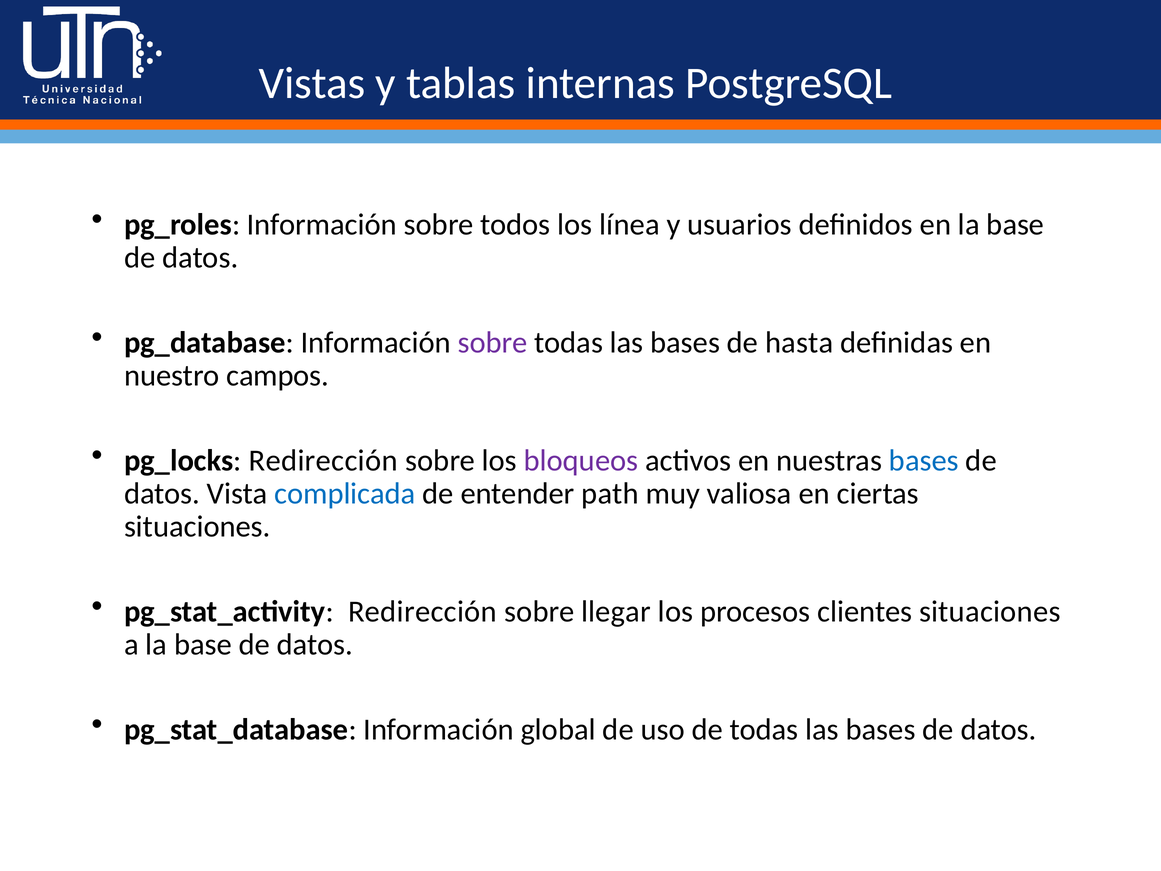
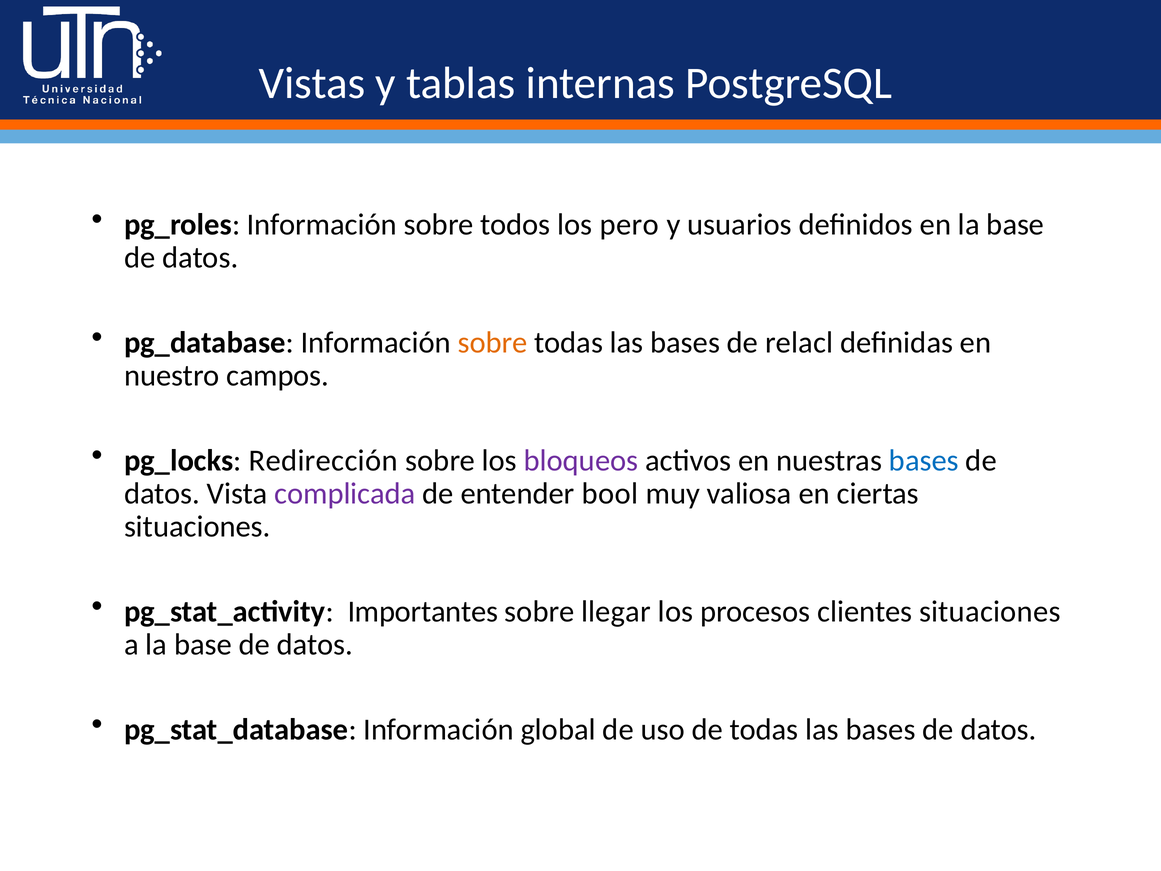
línea: línea -> pero
sobre at (493, 342) colour: purple -> orange
hasta: hasta -> relacl
complicada colour: blue -> purple
path: path -> bool
pg_stat_activity Redirección: Redirección -> Importantes
